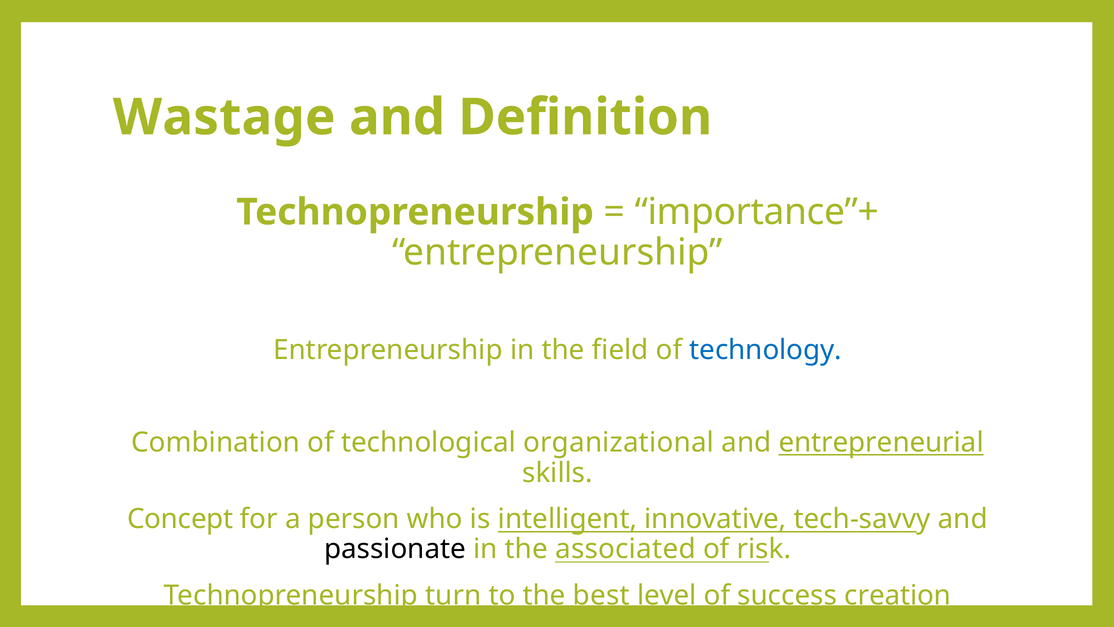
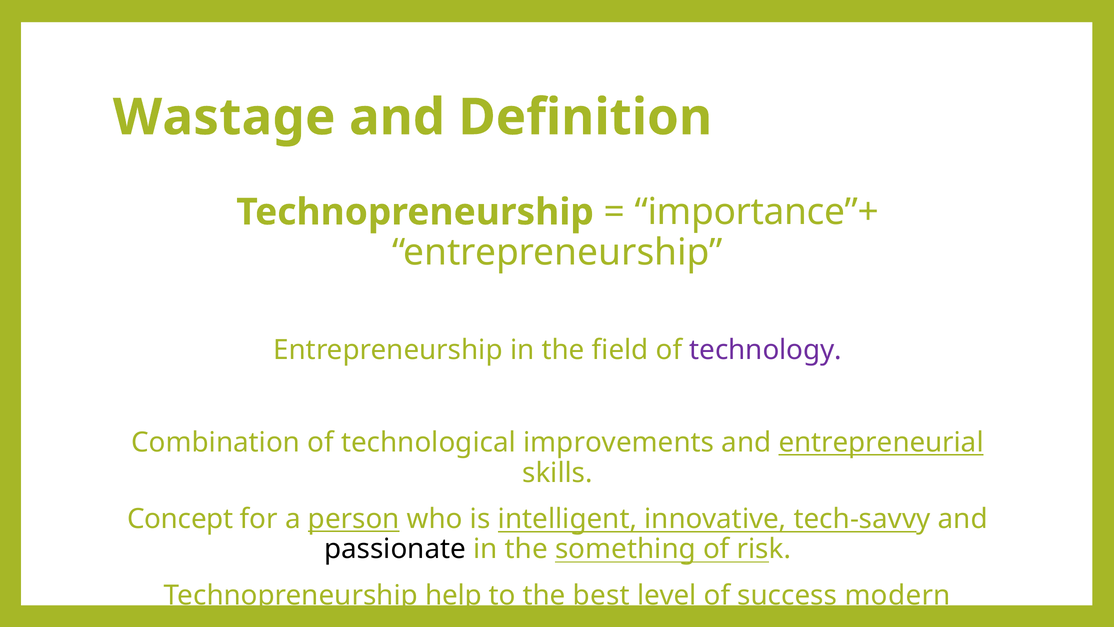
technology colour: blue -> purple
organizational: organizational -> improvements
person underline: none -> present
associated: associated -> something
turn: turn -> help
creation: creation -> modern
